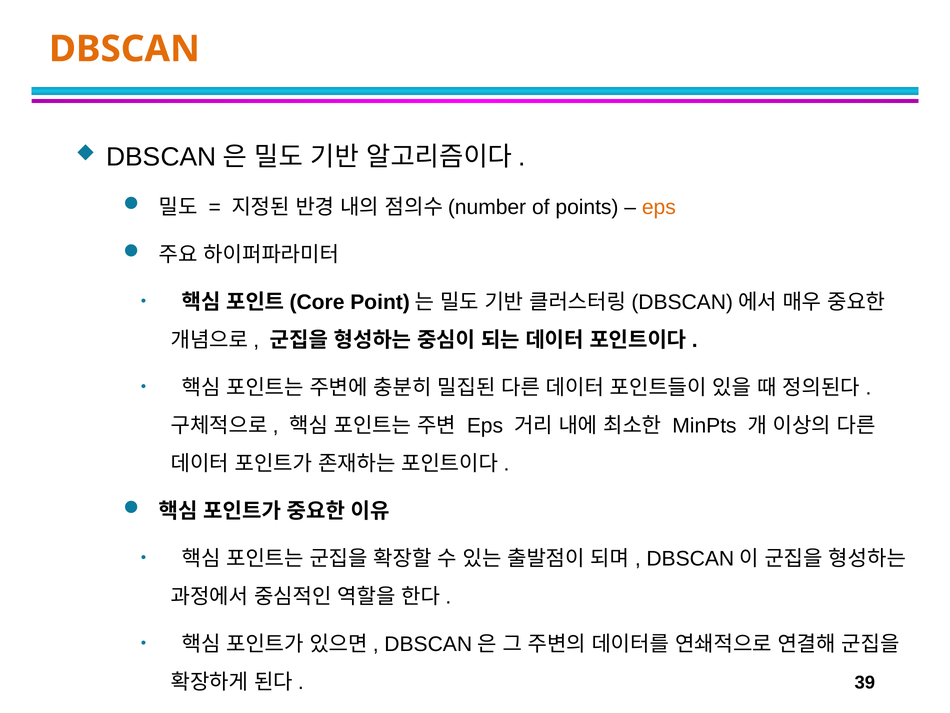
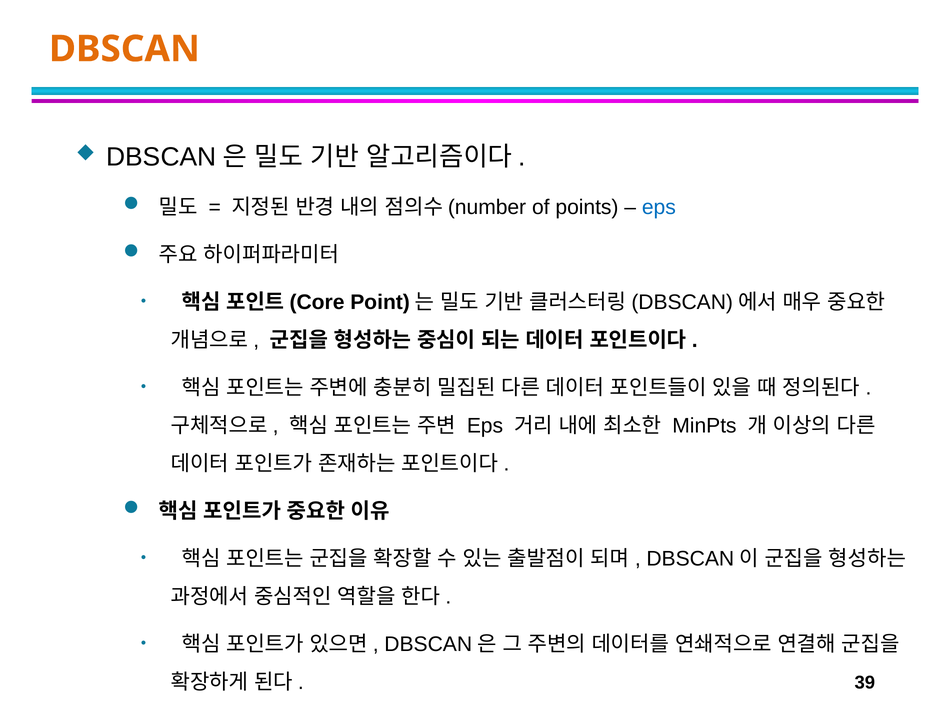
eps at (659, 207) colour: orange -> blue
